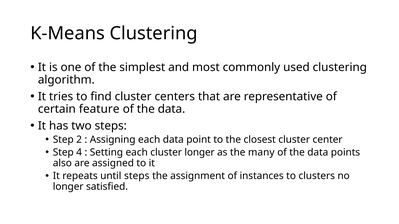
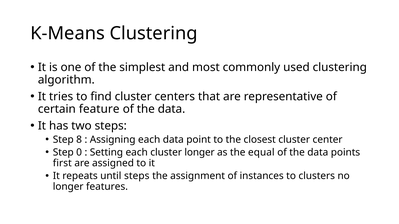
2: 2 -> 8
4: 4 -> 0
many: many -> equal
also: also -> first
satisfied: satisfied -> features
